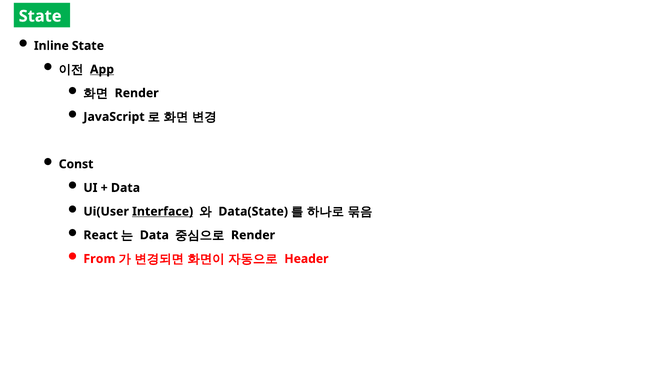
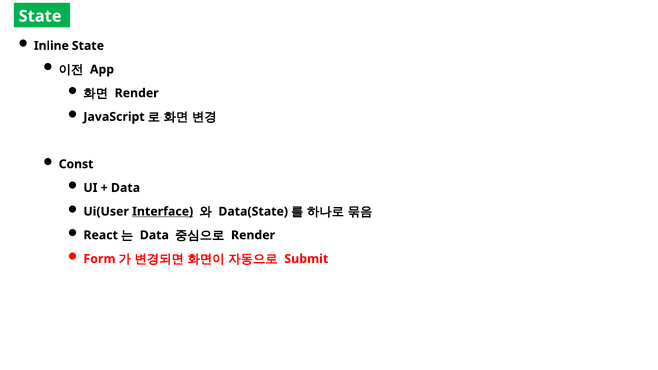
App underline: present -> none
From: From -> Form
Header: Header -> Submit
